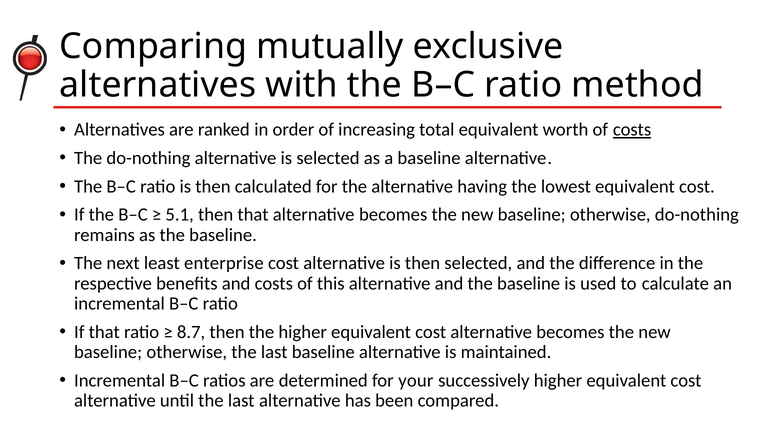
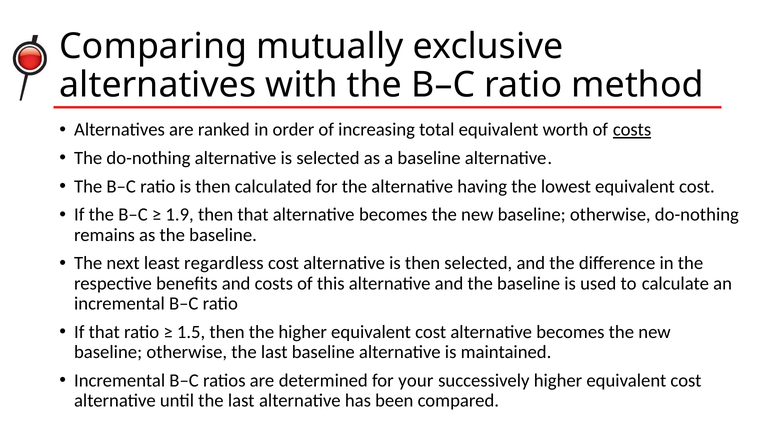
5.1: 5.1 -> 1.9
enterprise: enterprise -> regardless
8.7: 8.7 -> 1.5
